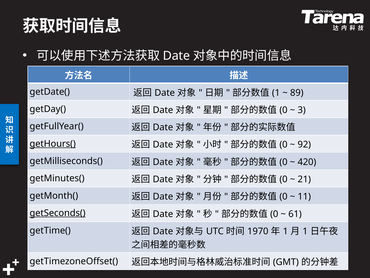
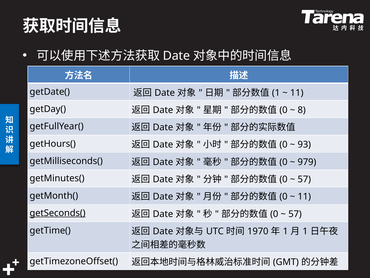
89 at (297, 93): 89 -> 11
3: 3 -> 8
getHours( underline: present -> none
92: 92 -> 93
420: 420 -> 979
21 at (304, 179): 21 -> 57
61 at (295, 214): 61 -> 57
